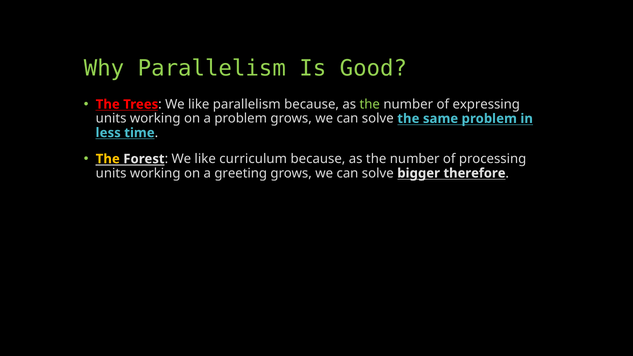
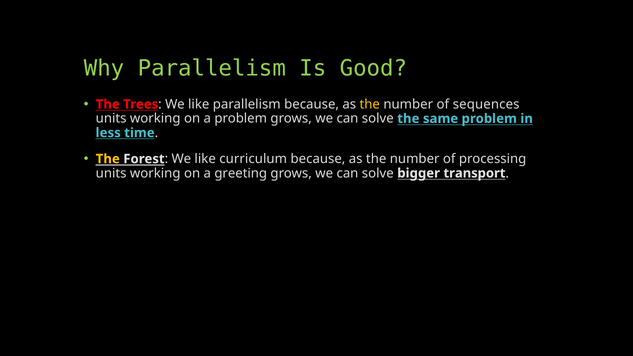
the at (370, 104) colour: light green -> yellow
expressing: expressing -> sequences
therefore: therefore -> transport
